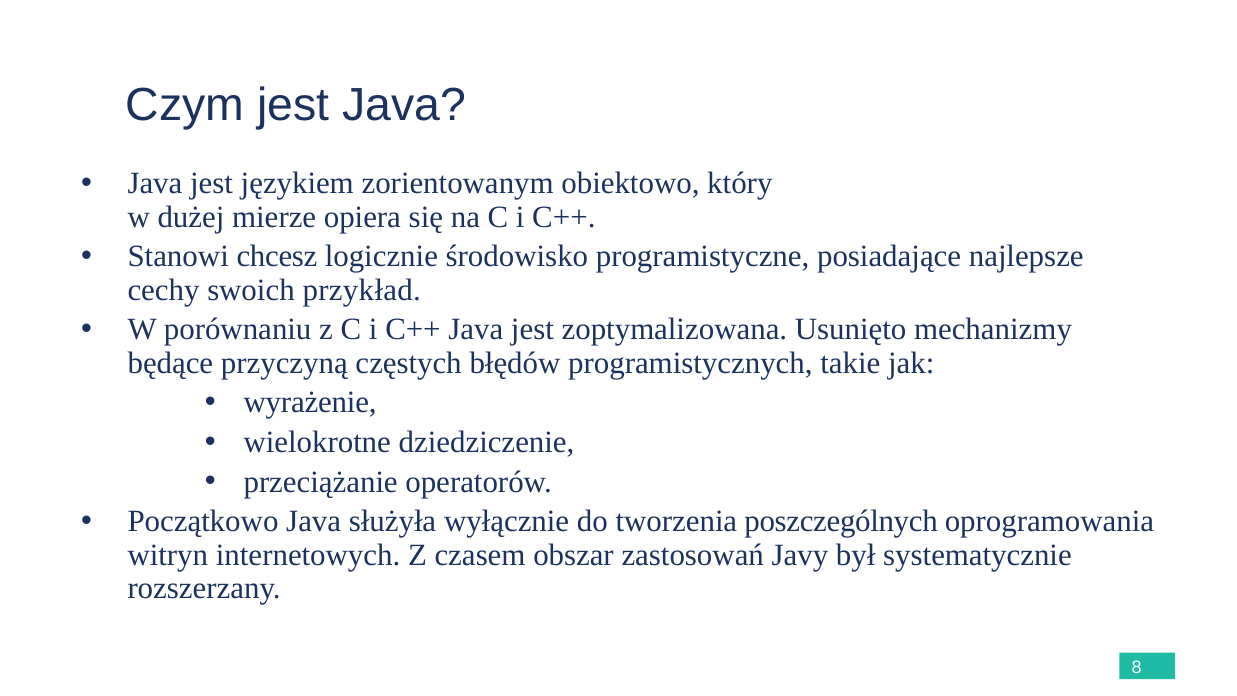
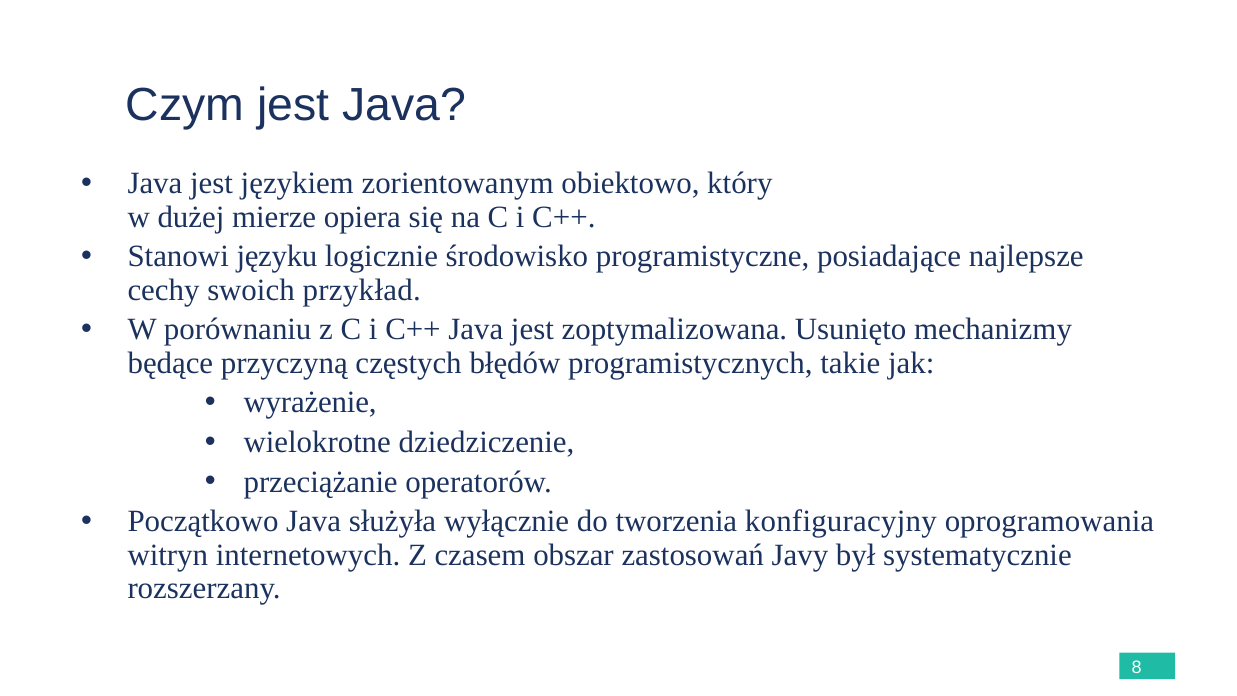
chcesz: chcesz -> języku
poszczególnych: poszczególnych -> konfiguracyjny
